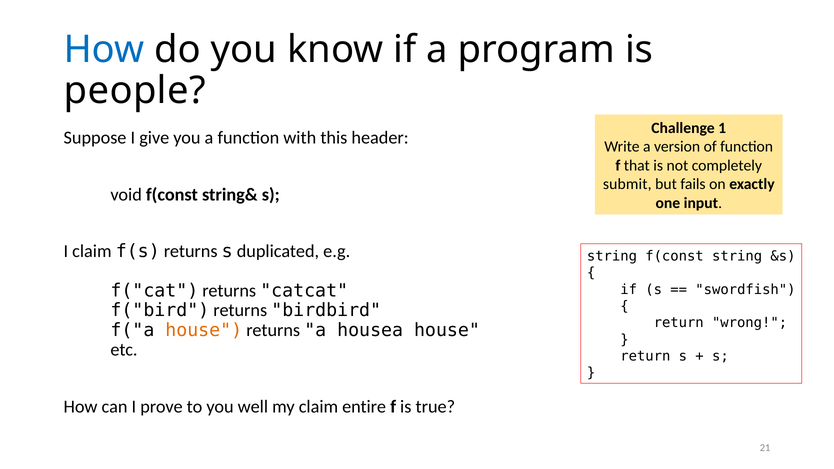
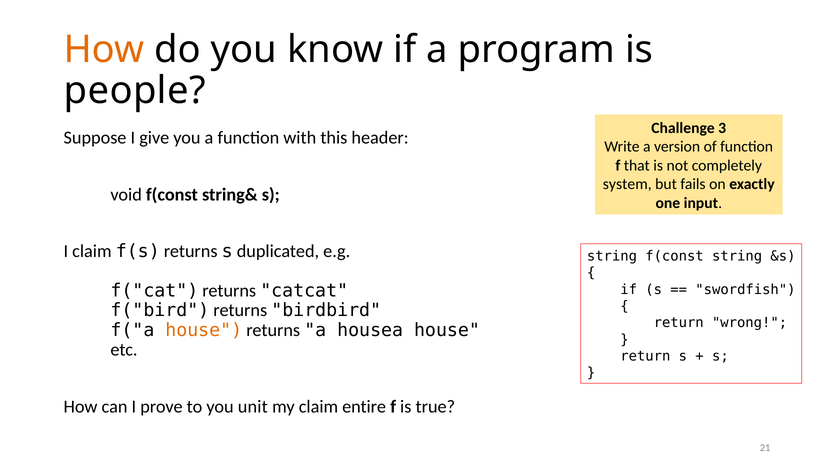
How at (104, 49) colour: blue -> orange
1: 1 -> 3
submit: submit -> system
well: well -> unit
